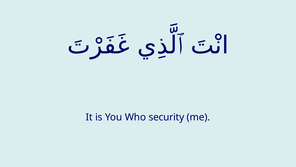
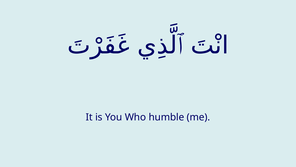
security: security -> humble
